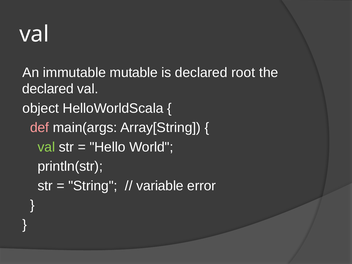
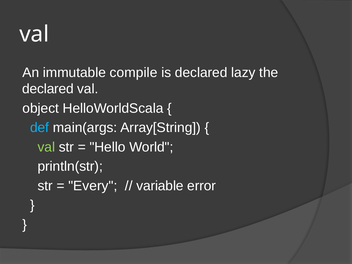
mutable: mutable -> compile
root: root -> lazy
def colour: pink -> light blue
String: String -> Every
